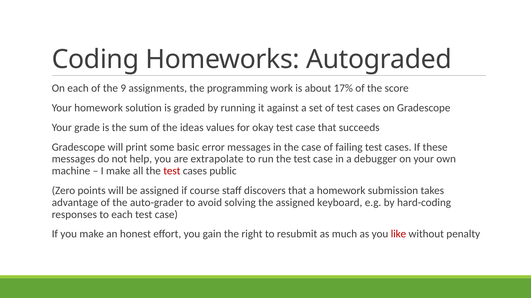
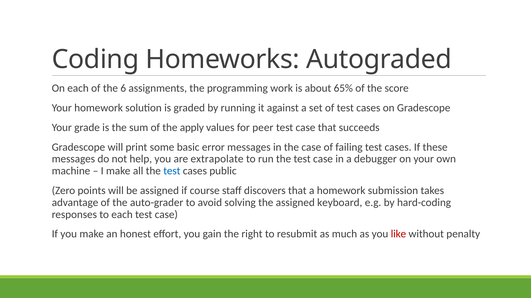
9: 9 -> 6
17%: 17% -> 65%
ideas: ideas -> apply
okay: okay -> peer
test at (172, 171) colour: red -> blue
